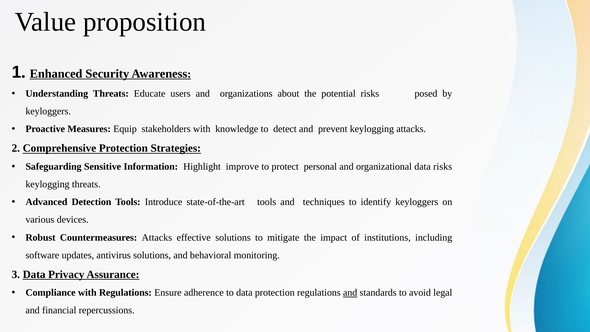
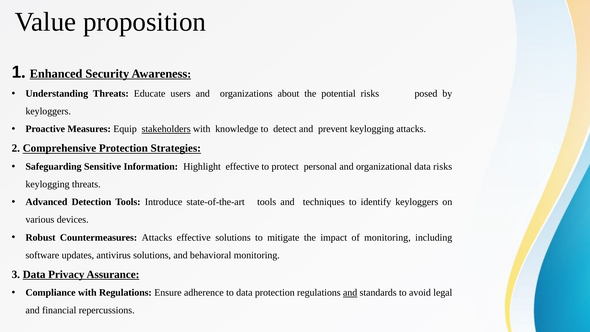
stakeholders underline: none -> present
Highlight improve: improve -> effective
of institutions: institutions -> monitoring
